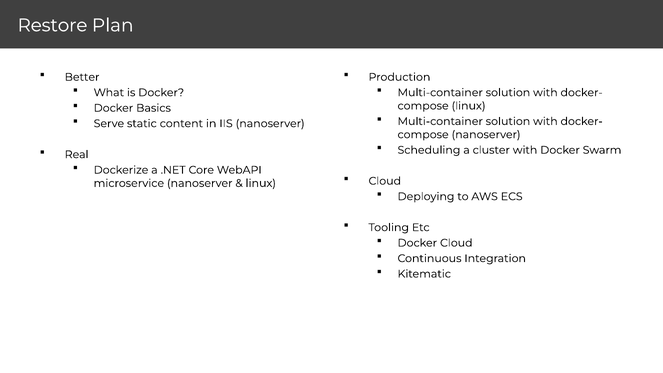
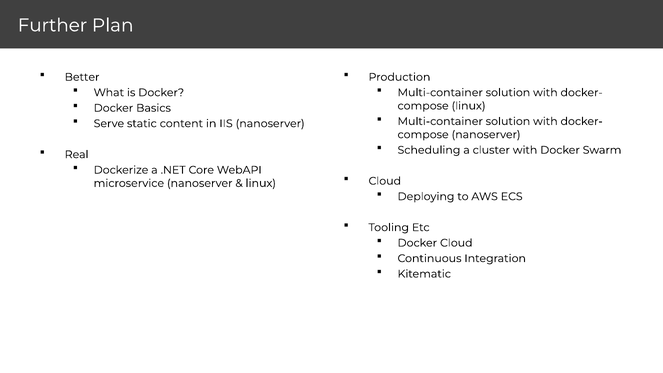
Restore: Restore -> Further
